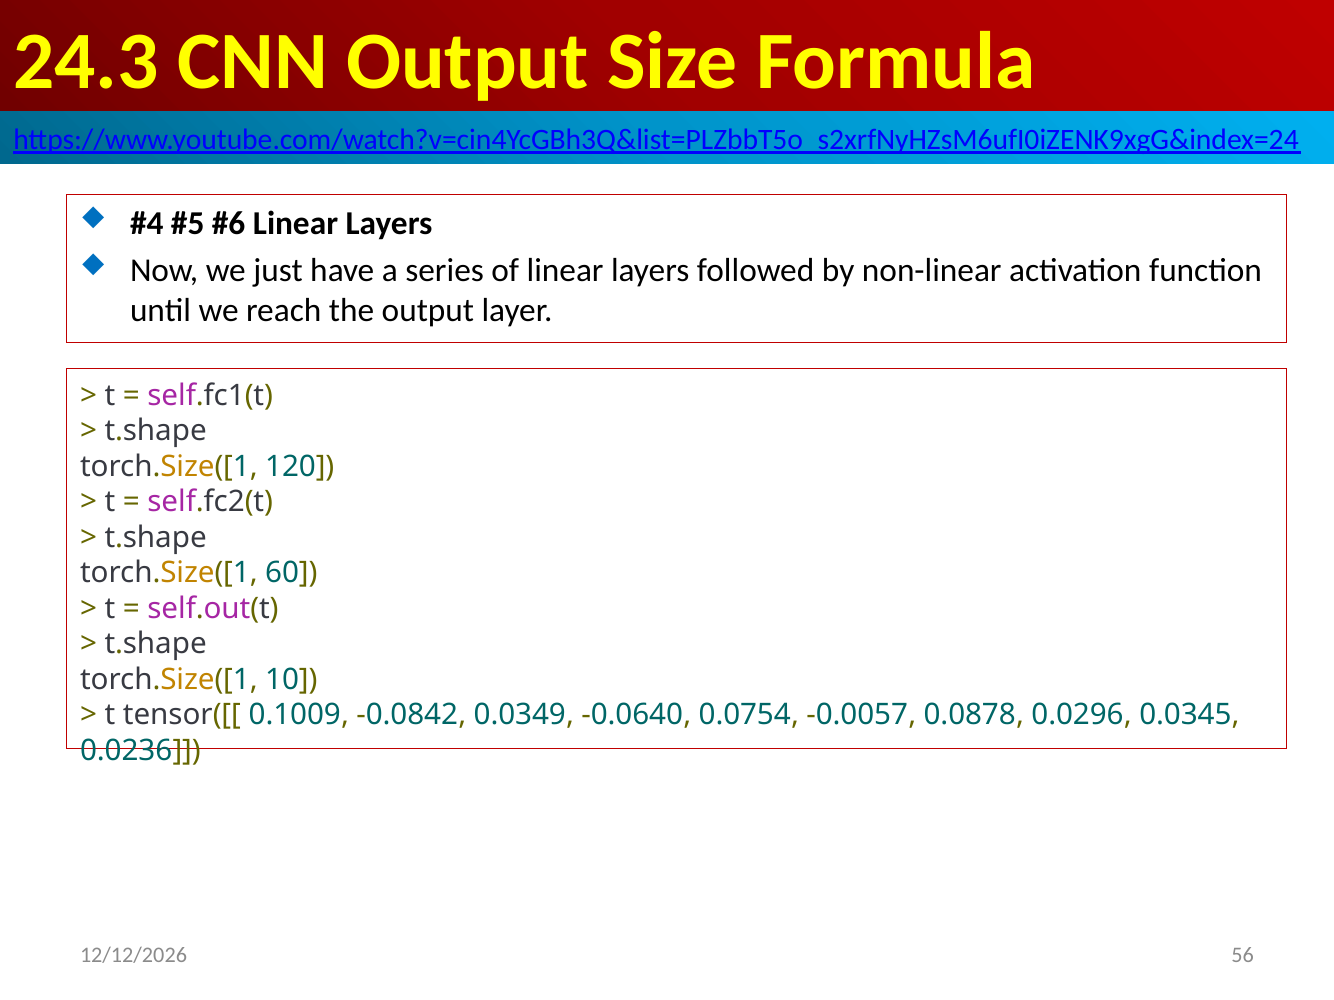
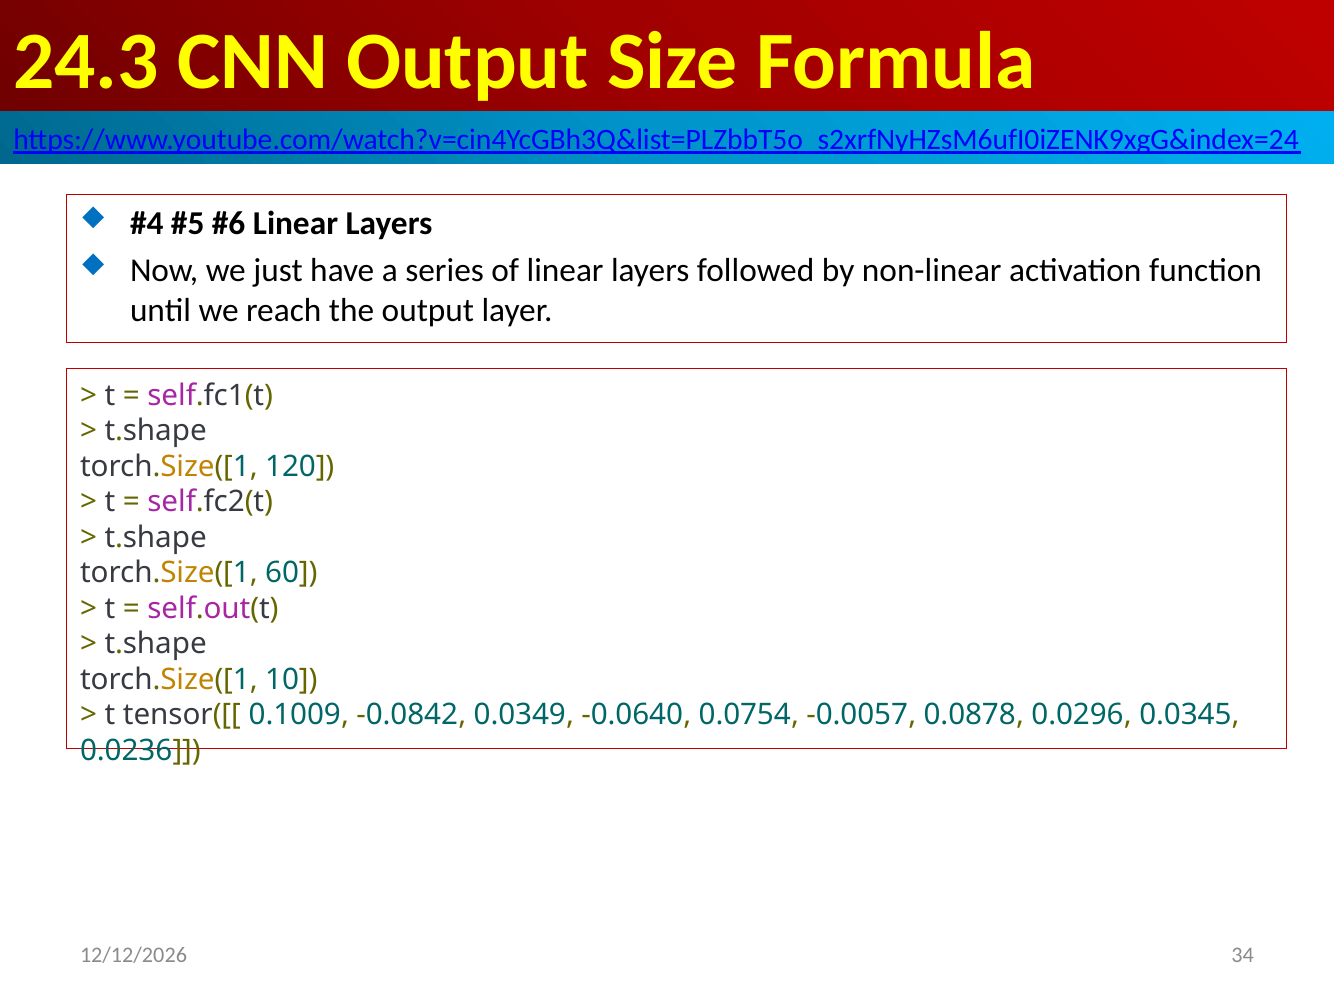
56: 56 -> 34
